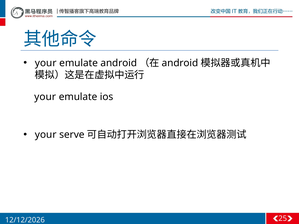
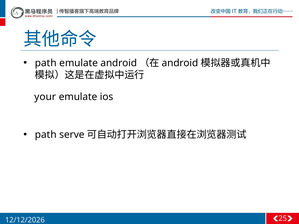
your at (46, 63): your -> path
your at (46, 135): your -> path
